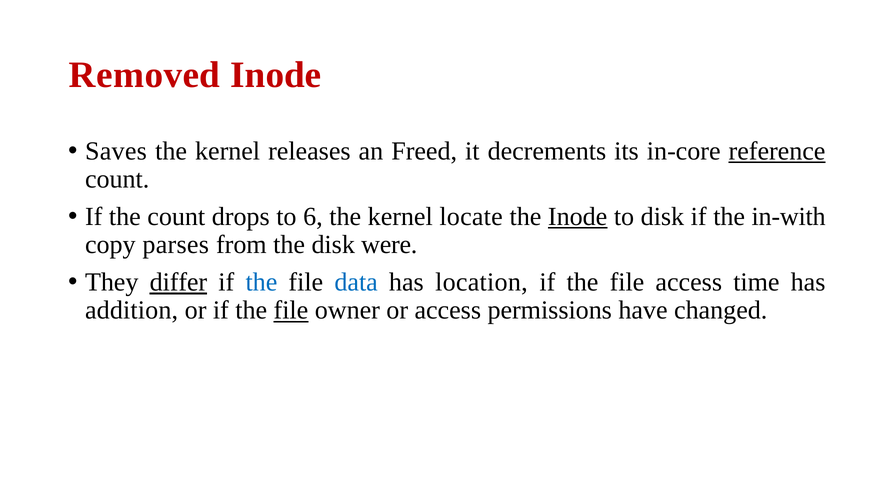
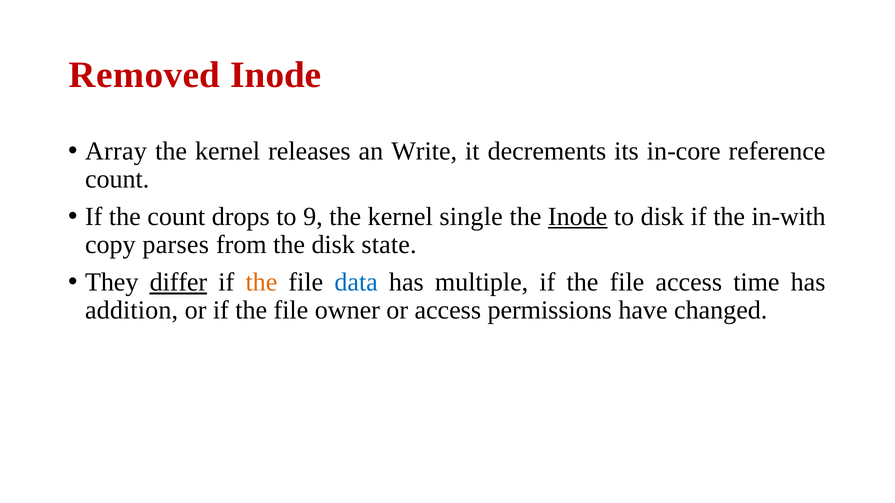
Saves: Saves -> Array
Freed: Freed -> Write
reference underline: present -> none
6: 6 -> 9
locate: locate -> single
were: were -> state
the at (261, 283) colour: blue -> orange
location: location -> multiple
file at (291, 311) underline: present -> none
